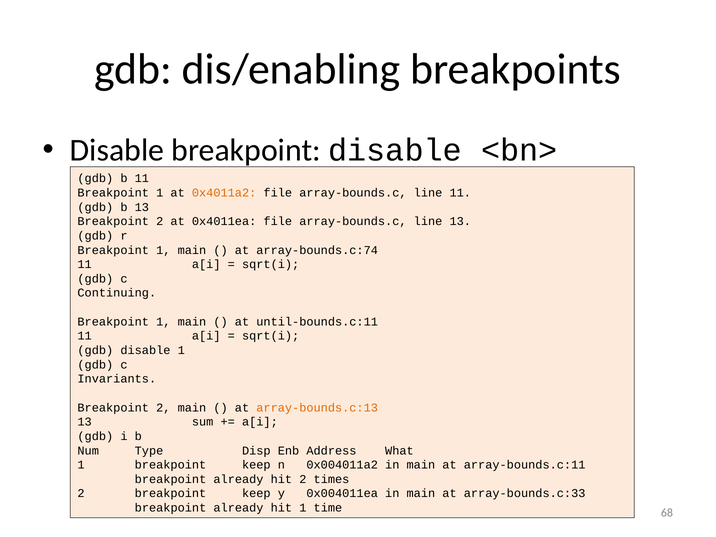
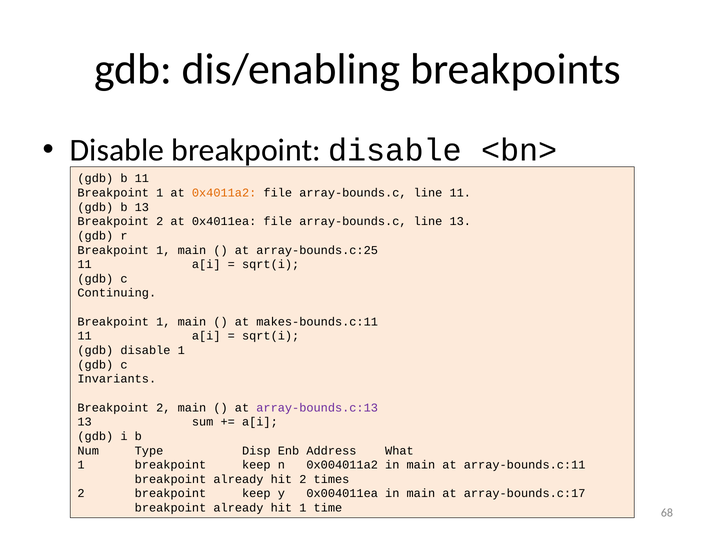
array-bounds.c:74: array-bounds.c:74 -> array-bounds.c:25
until-bounds.c:11: until-bounds.c:11 -> makes-bounds.c:11
array-bounds.c:13 colour: orange -> purple
array-bounds.c:33: array-bounds.c:33 -> array-bounds.c:17
